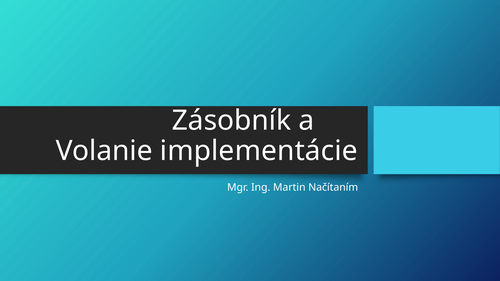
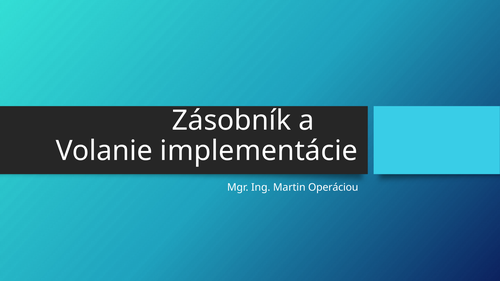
Načítaním: Načítaním -> Operáciou
